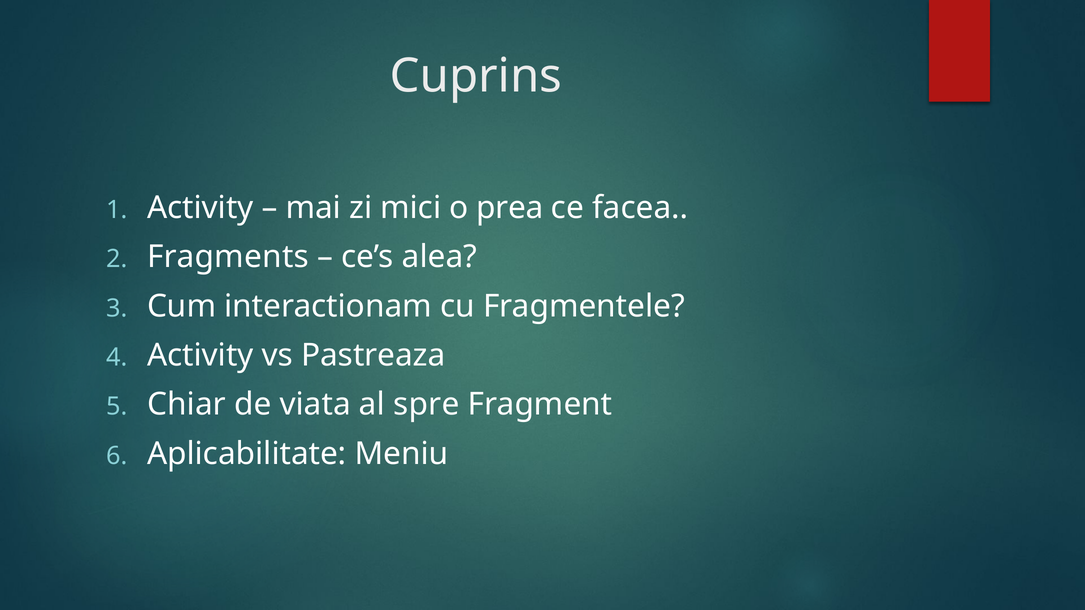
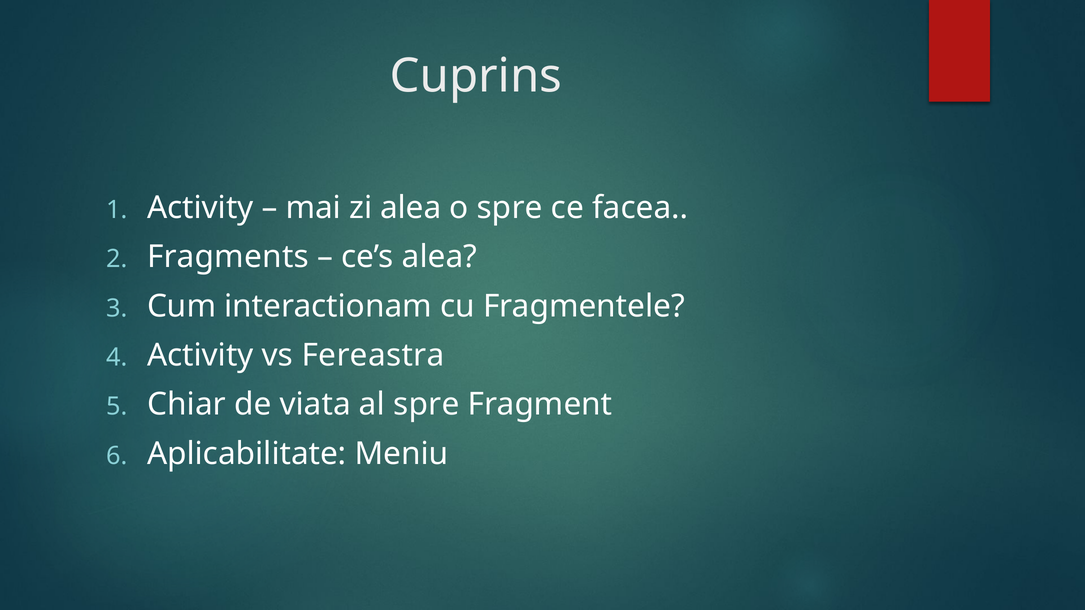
zi mici: mici -> alea
o prea: prea -> spre
Pastreaza: Pastreaza -> Fereastra
